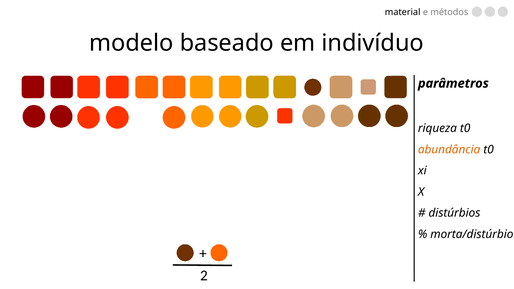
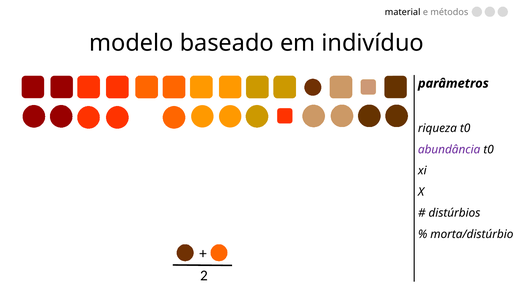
abundância colour: orange -> purple
